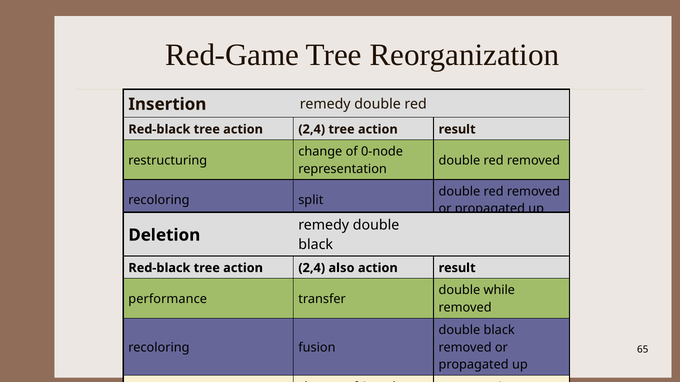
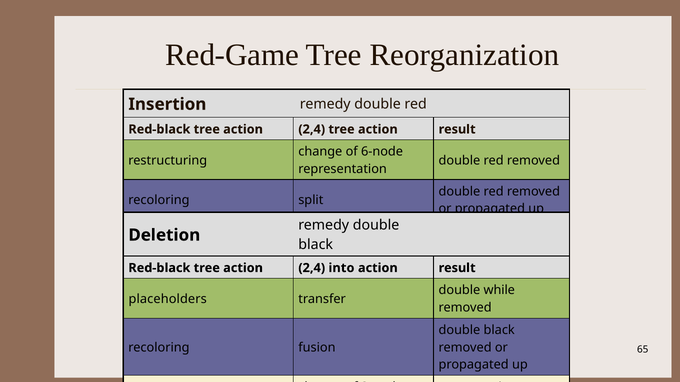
0-node: 0-node -> 6-node
also: also -> into
performance: performance -> placeholders
